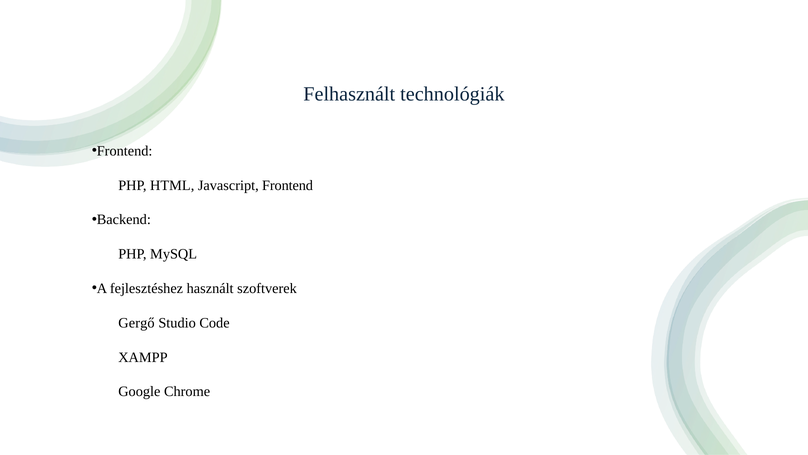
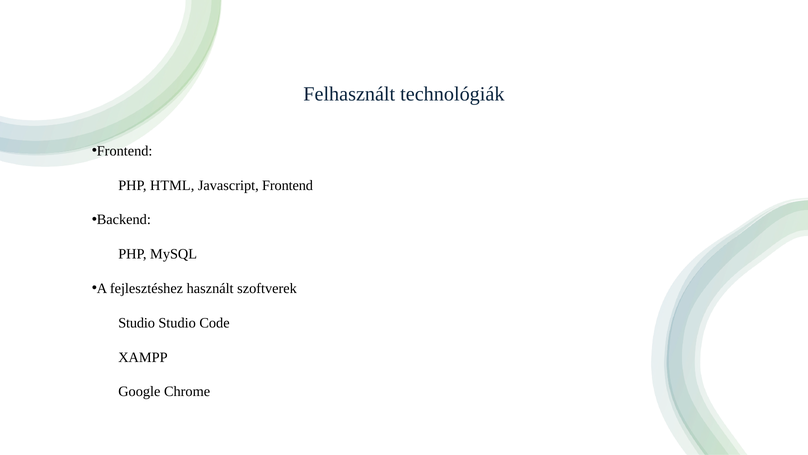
Gergő at (136, 323): Gergő -> Studio
